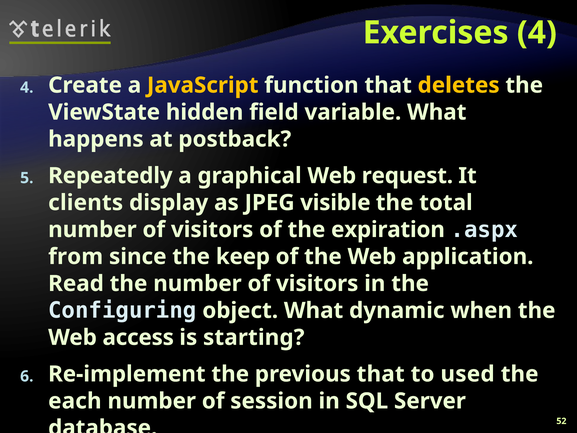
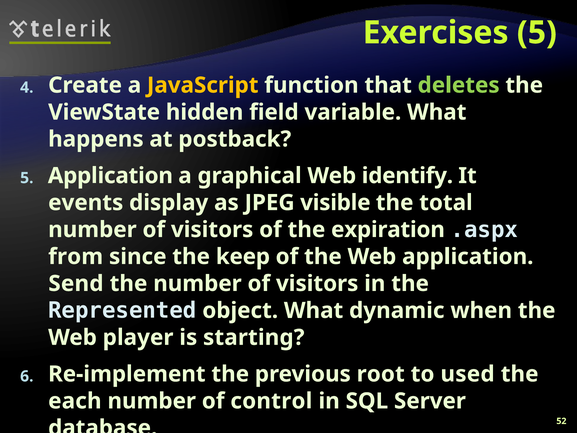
Exercises 4: 4 -> 5
deletes colour: yellow -> light green
Repeatedly at (110, 176): Repeatedly -> Application
request: request -> identify
clients: clients -> events
Read: Read -> Send
Configuring: Configuring -> Represented
access: access -> player
previous that: that -> root
session: session -> control
